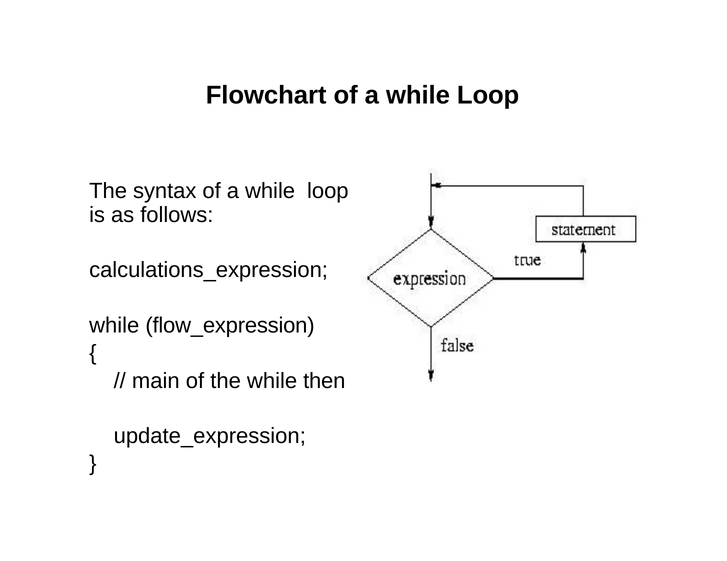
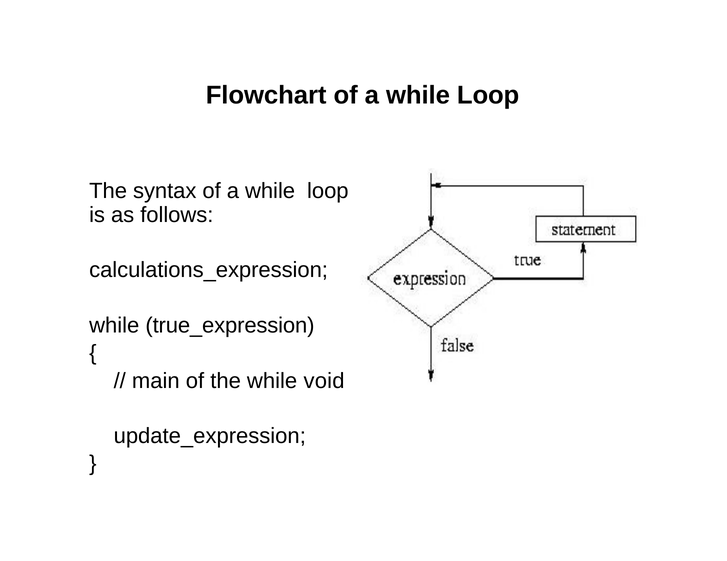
flow_expression: flow_expression -> true_expression
then: then -> void
